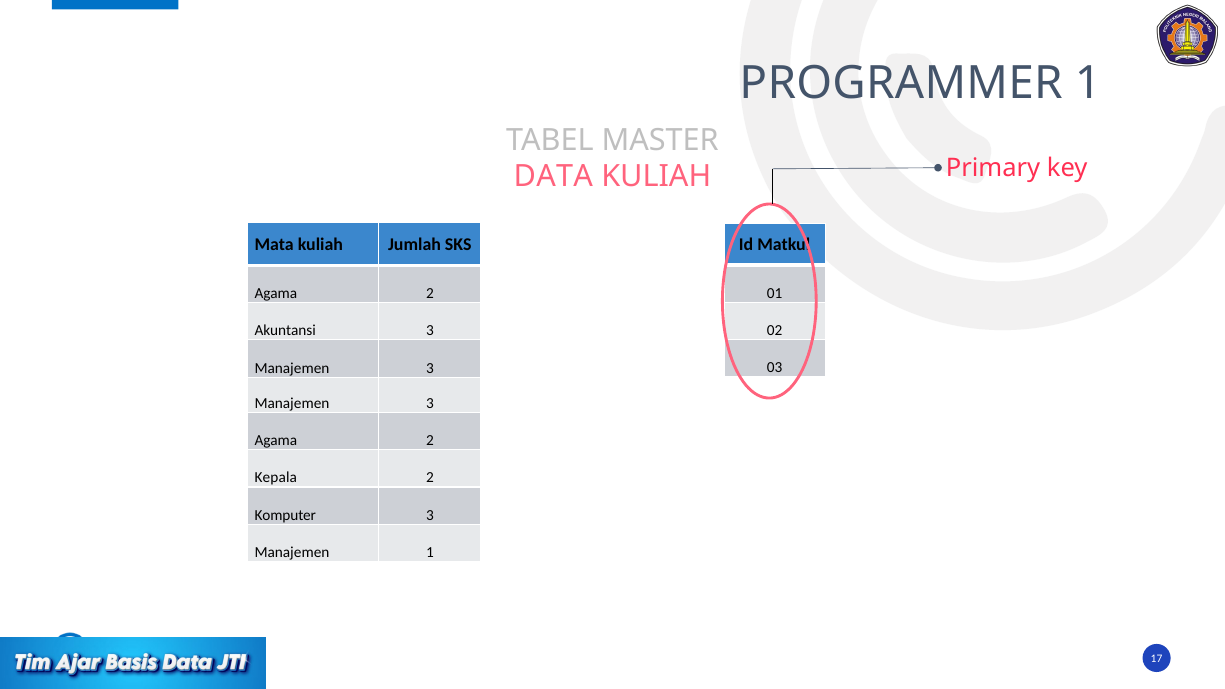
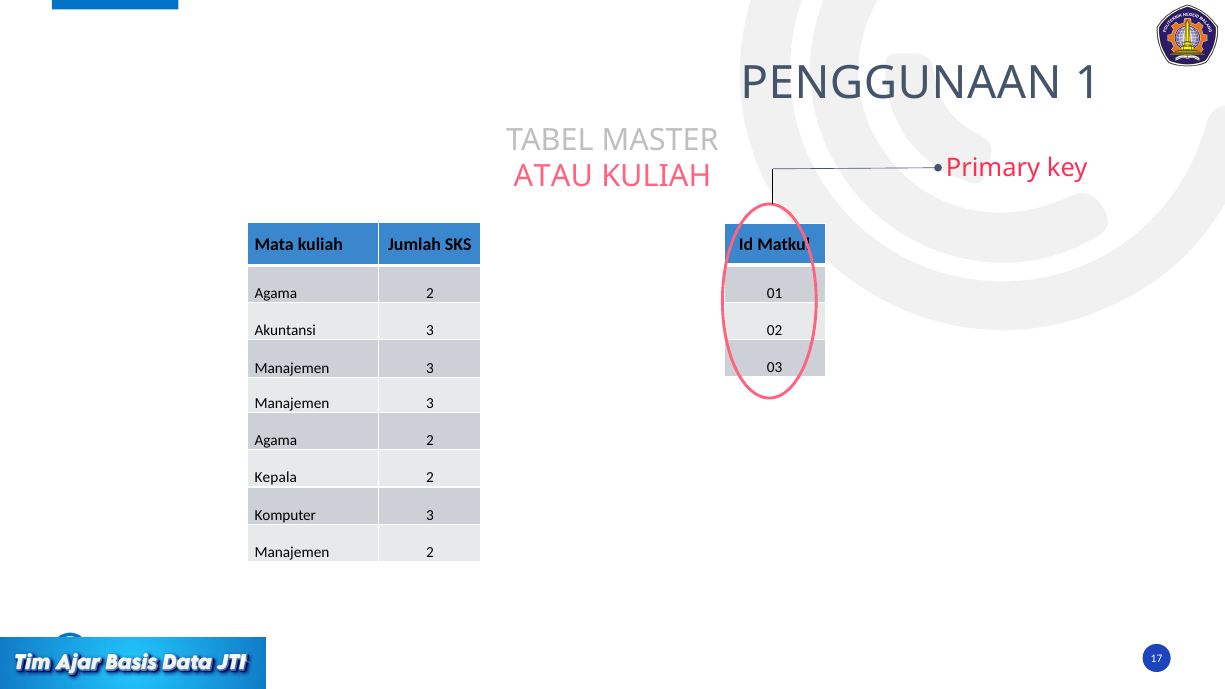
PROGRAMMER: PROGRAMMER -> PENGGUNAAN
DATA: DATA -> ATAU
Manajemen 1: 1 -> 2
